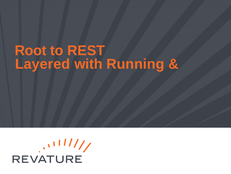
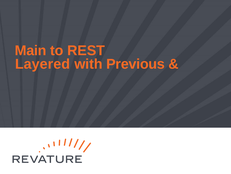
Root: Root -> Main
Running: Running -> Previous
